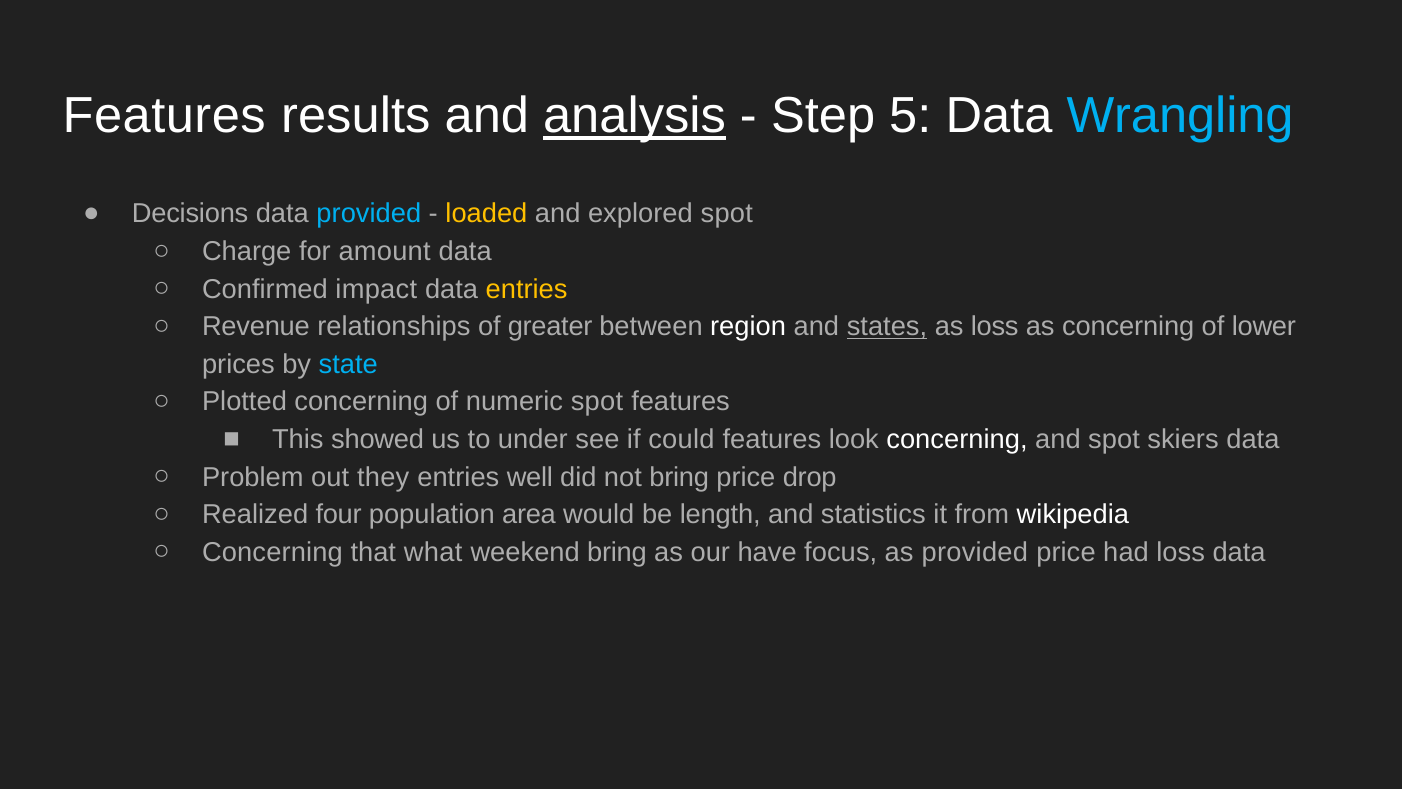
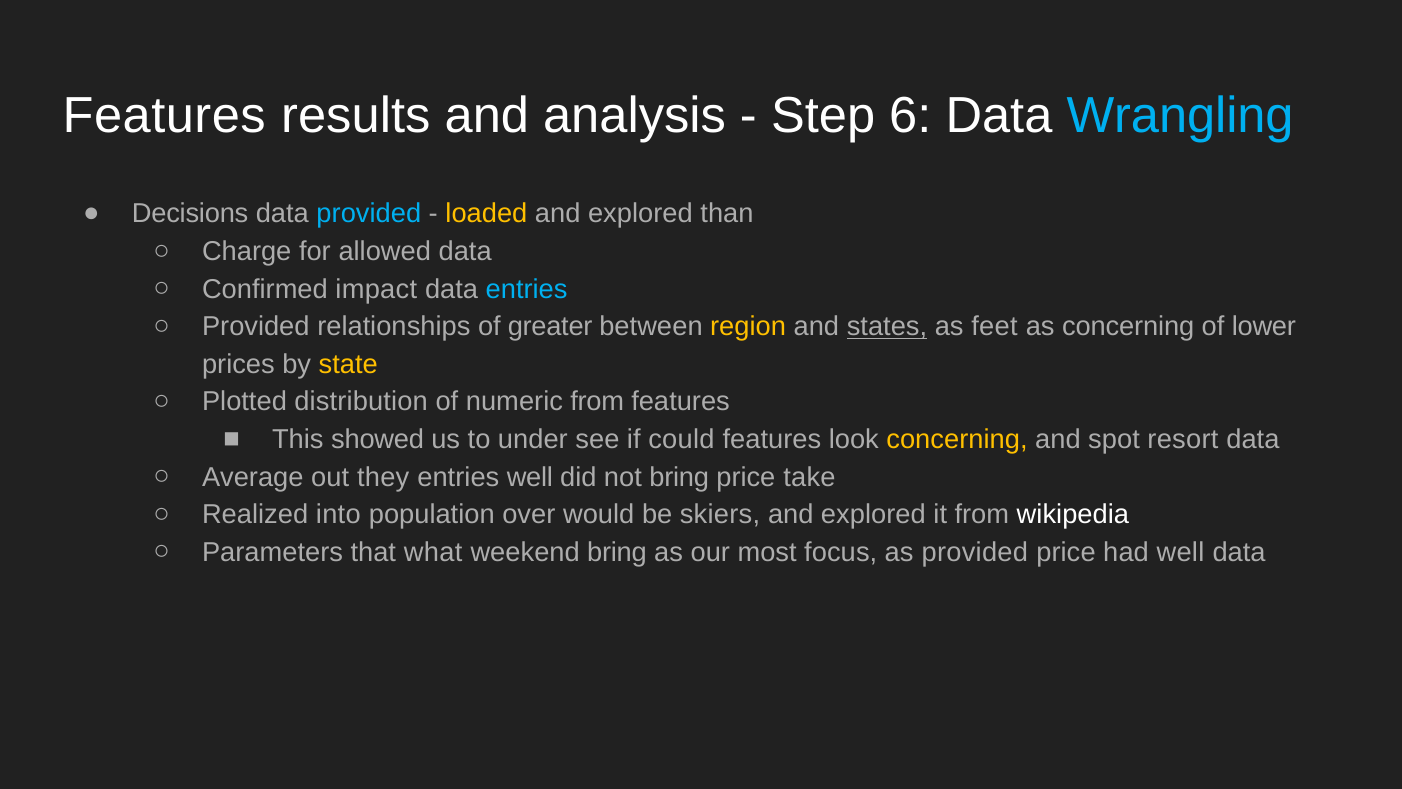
analysis underline: present -> none
5: 5 -> 6
explored spot: spot -> than
amount: amount -> allowed
entries at (527, 289) colour: yellow -> light blue
Revenue at (256, 327): Revenue -> Provided
region colour: white -> yellow
as loss: loss -> feet
state colour: light blue -> yellow
Plotted concerning: concerning -> distribution
numeric spot: spot -> from
concerning at (957, 439) colour: white -> yellow
skiers: skiers -> resort
Problem: Problem -> Average
drop: drop -> take
four: four -> into
area: area -> over
length: length -> skiers
statistics at (873, 515): statistics -> explored
Concerning at (272, 552): Concerning -> Parameters
have: have -> most
had loss: loss -> well
